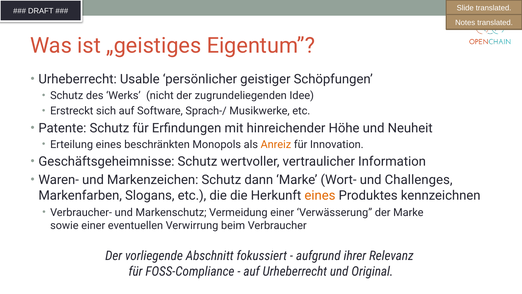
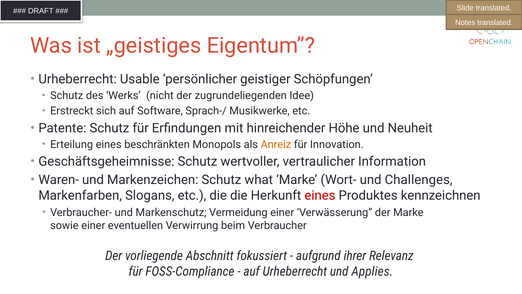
dann: dann -> what
eines at (320, 195) colour: orange -> red
Original: Original -> Applies
